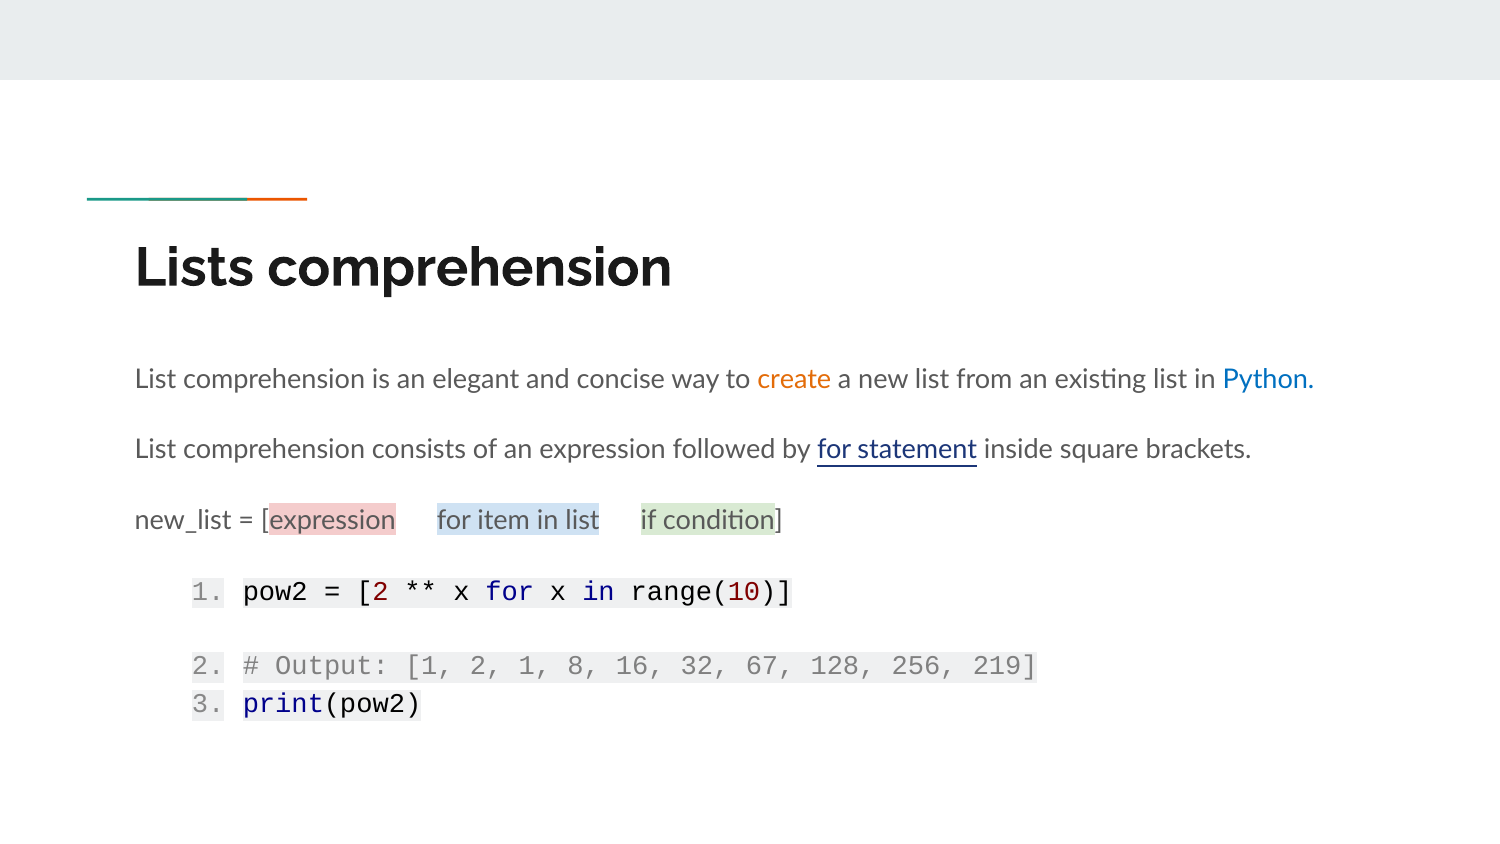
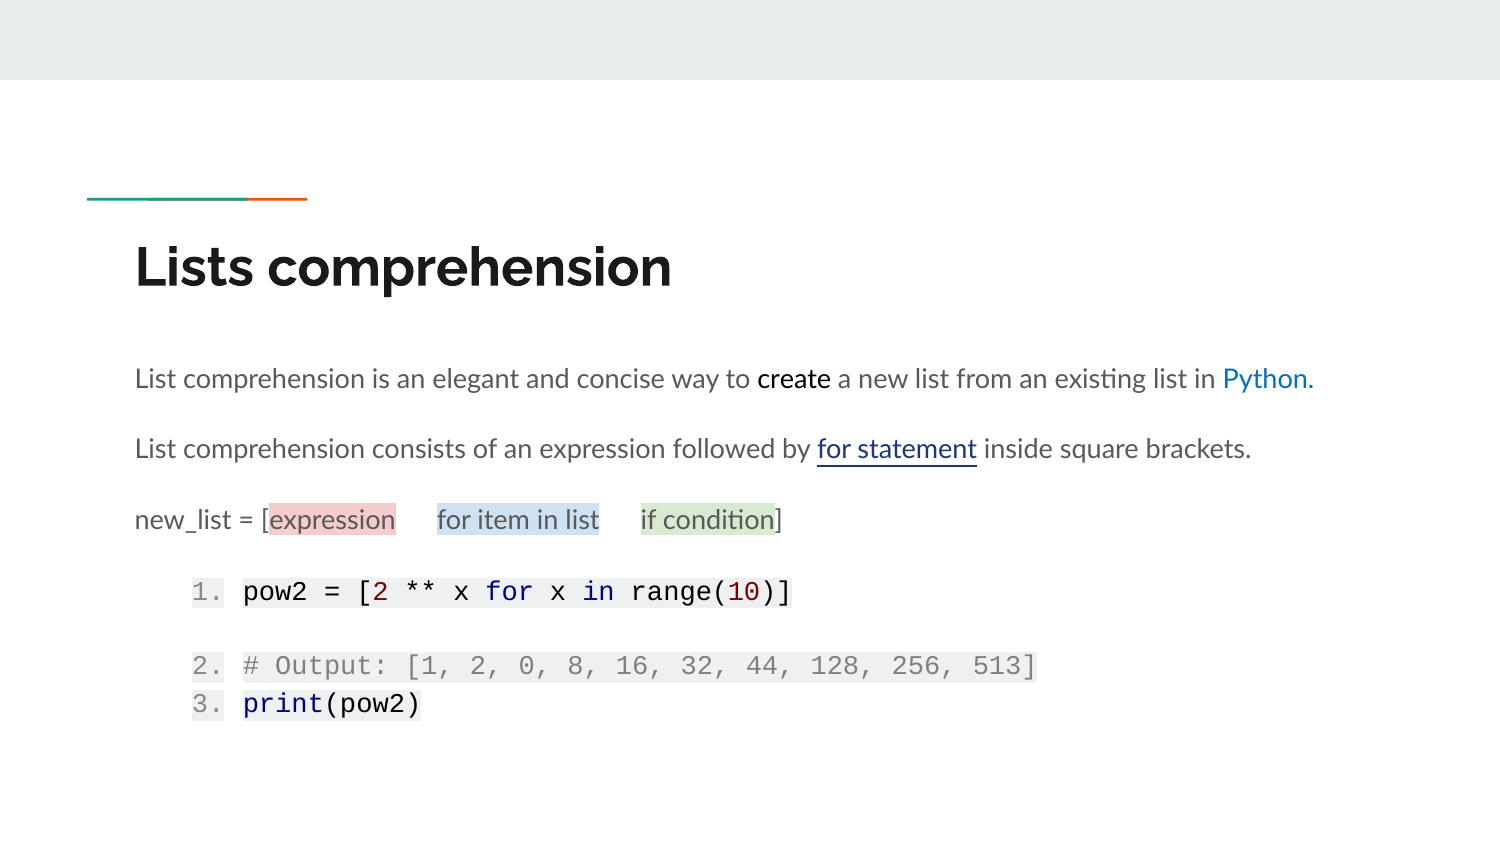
create colour: orange -> black
2 1: 1 -> 0
67: 67 -> 44
219: 219 -> 513
